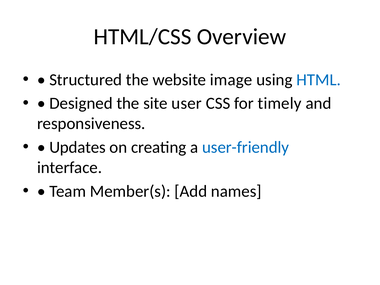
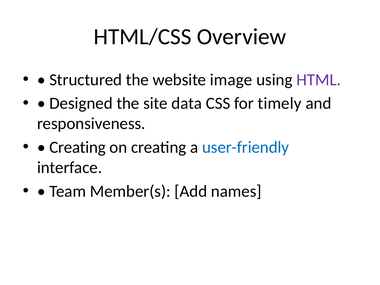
HTML colour: blue -> purple
user: user -> data
Updates at (78, 147): Updates -> Creating
